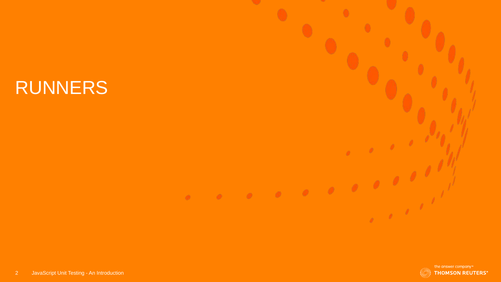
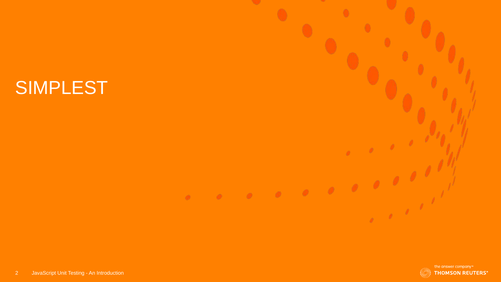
RUNNERS: RUNNERS -> SIMPLEST
